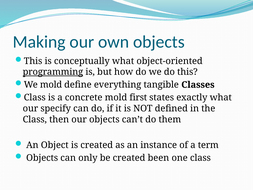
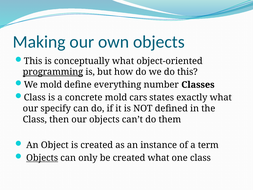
tangible: tangible -> number
first: first -> cars
Objects at (42, 158) underline: none -> present
created been: been -> what
